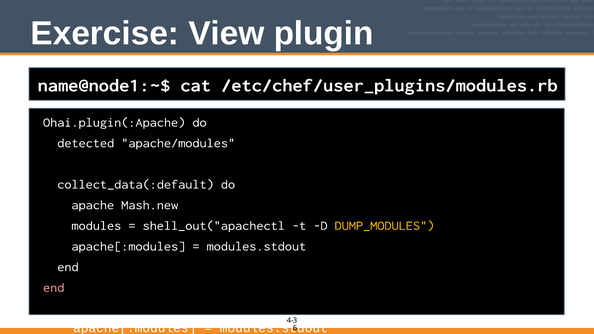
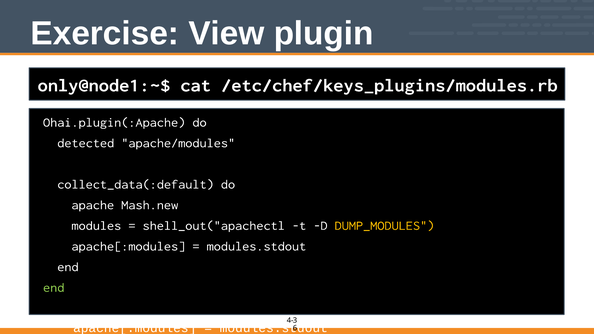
name@node1:~$: name@node1:~$ -> only@node1:~$
/etc/chef/user_plugins/modules.rb: /etc/chef/user_plugins/modules.rb -> /etc/chef/keys_plugins/modules.rb
end at (54, 288) colour: pink -> light green
